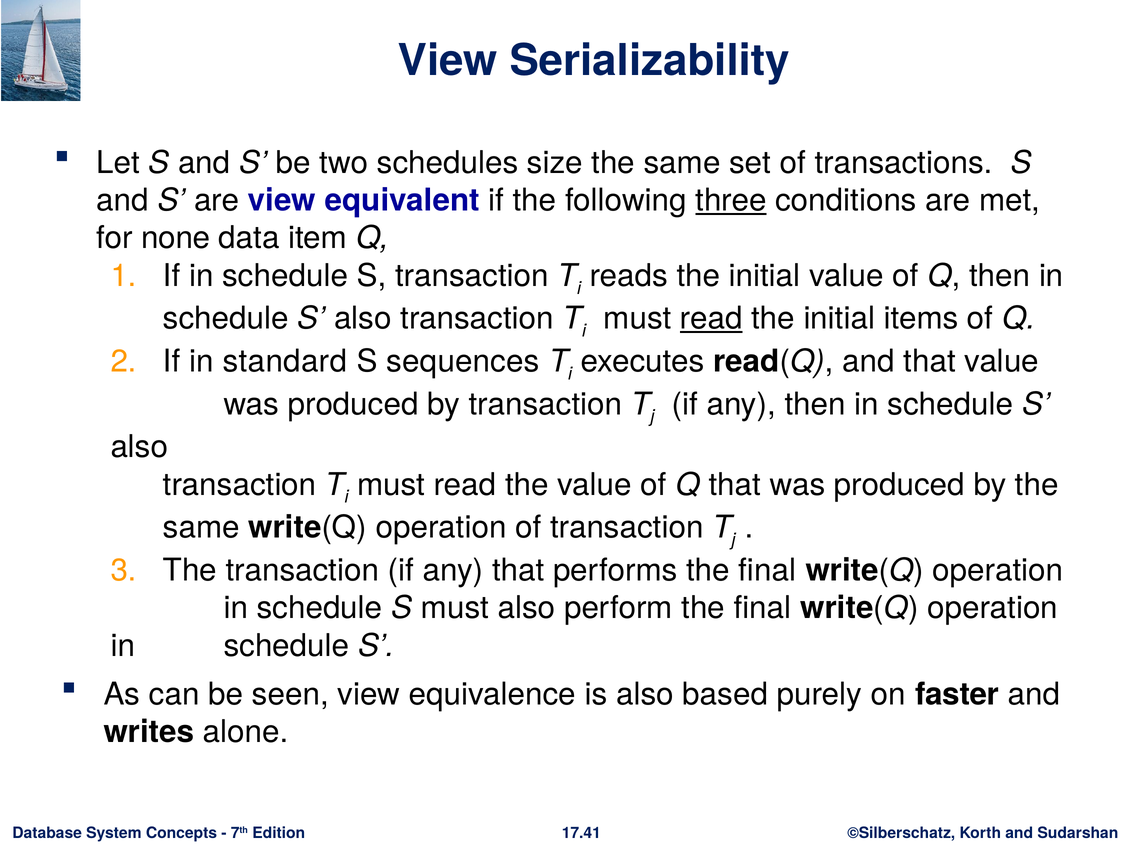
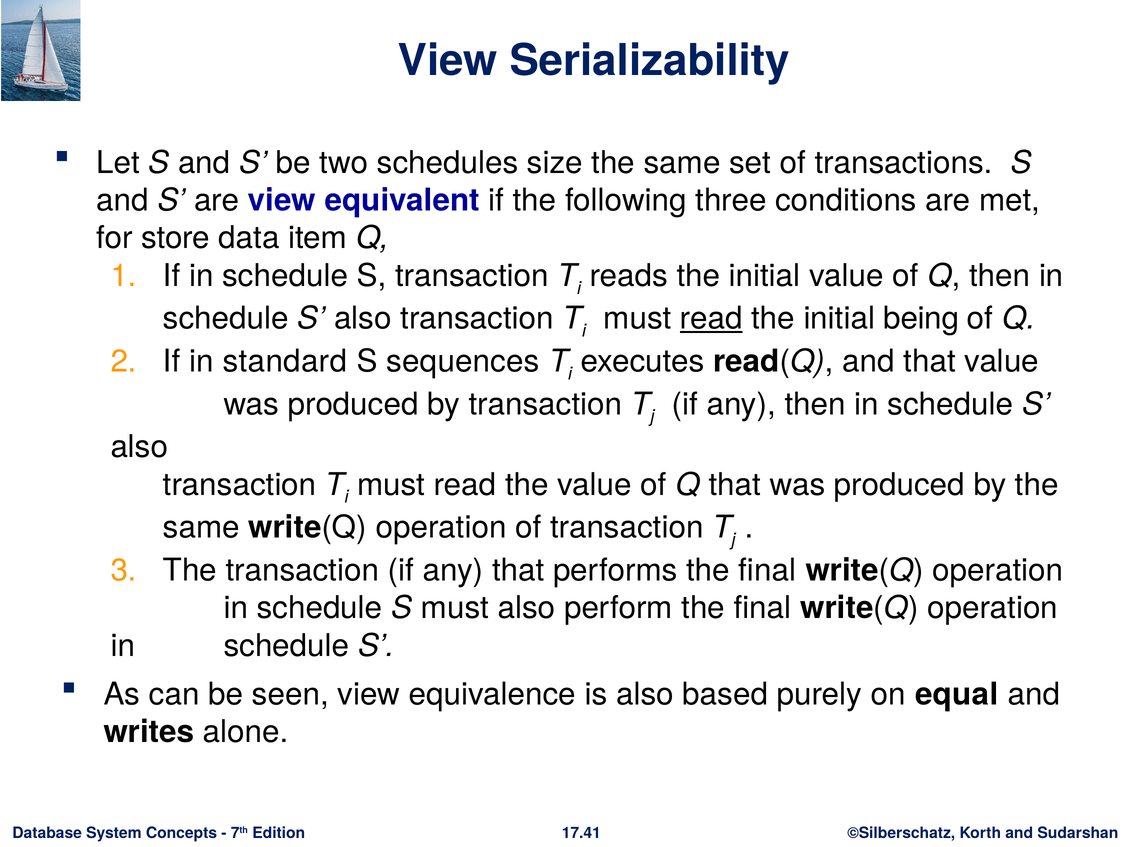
three underline: present -> none
none: none -> store
items: items -> being
faster: faster -> equal
